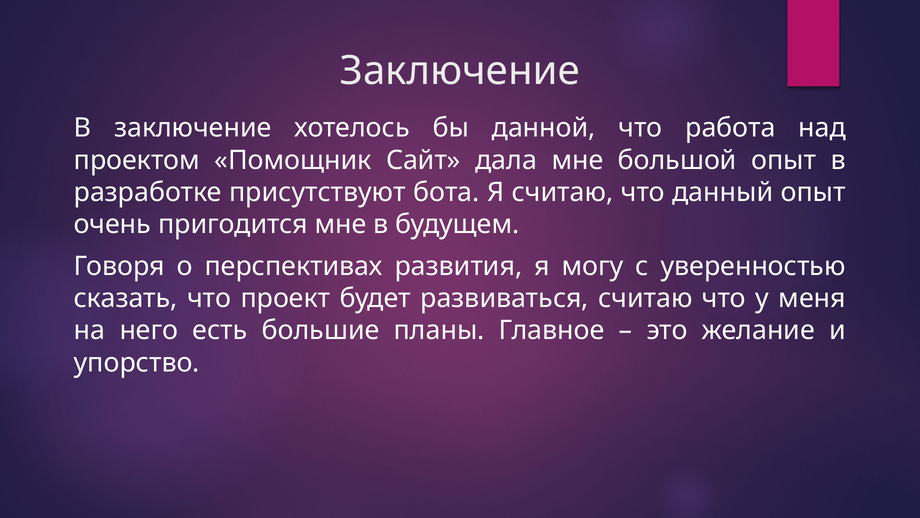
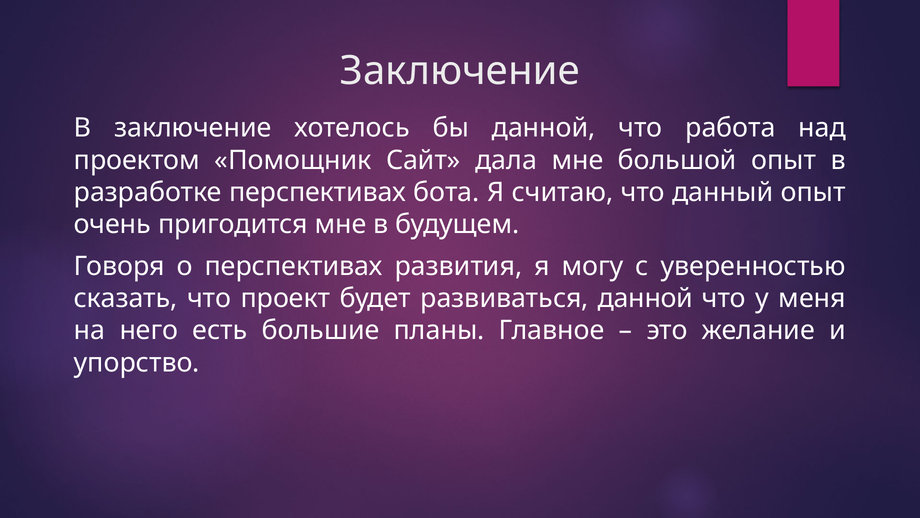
разработке присутствуют: присутствуют -> перспективах
развиваться считаю: считаю -> данной
